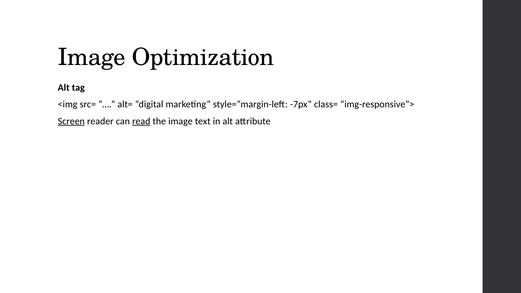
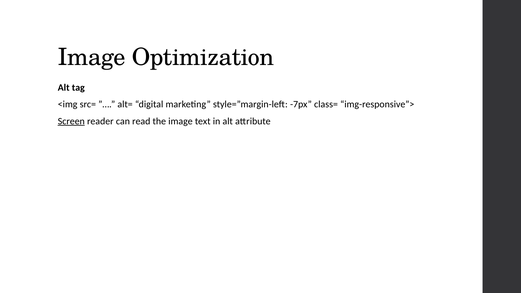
read underline: present -> none
